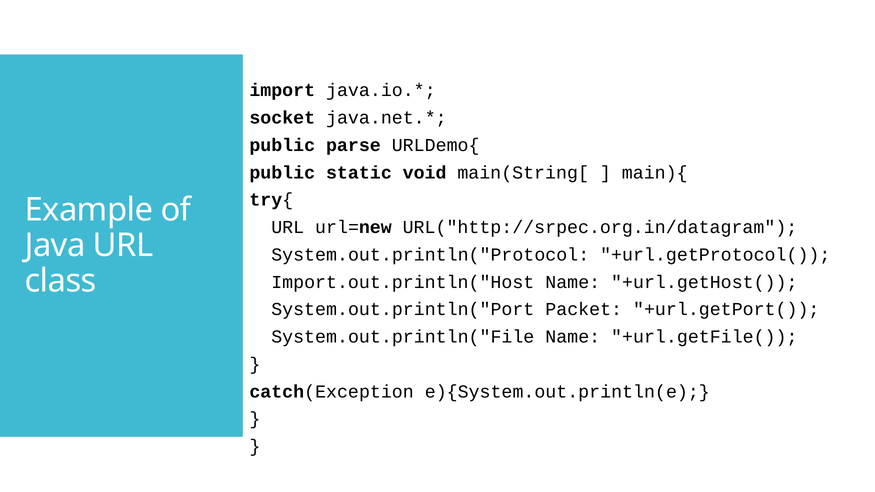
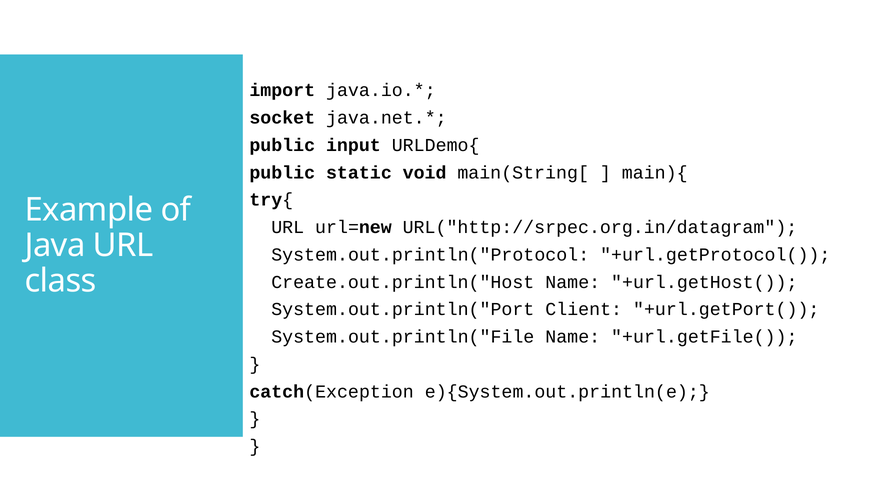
parse: parse -> input
Import.out.println("Host: Import.out.println("Host -> Create.out.println("Host
Packet: Packet -> Client
